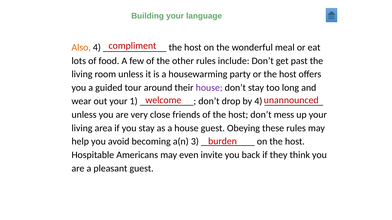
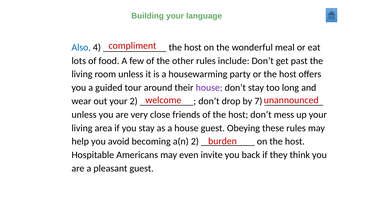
Also colour: orange -> blue
your 1: 1 -> 2
by 4: 4 -> 7
a(n 3: 3 -> 2
